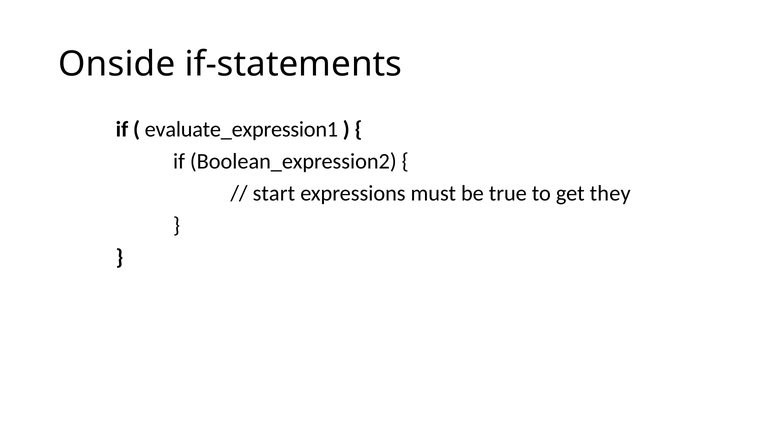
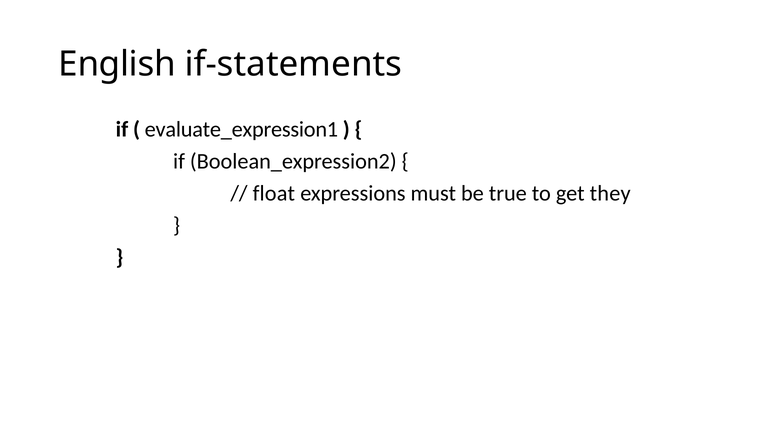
Onside: Onside -> English
start: start -> float
